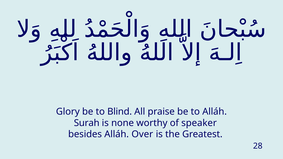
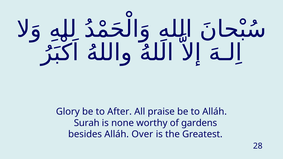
Blind: Blind -> After
speaker: speaker -> gardens
